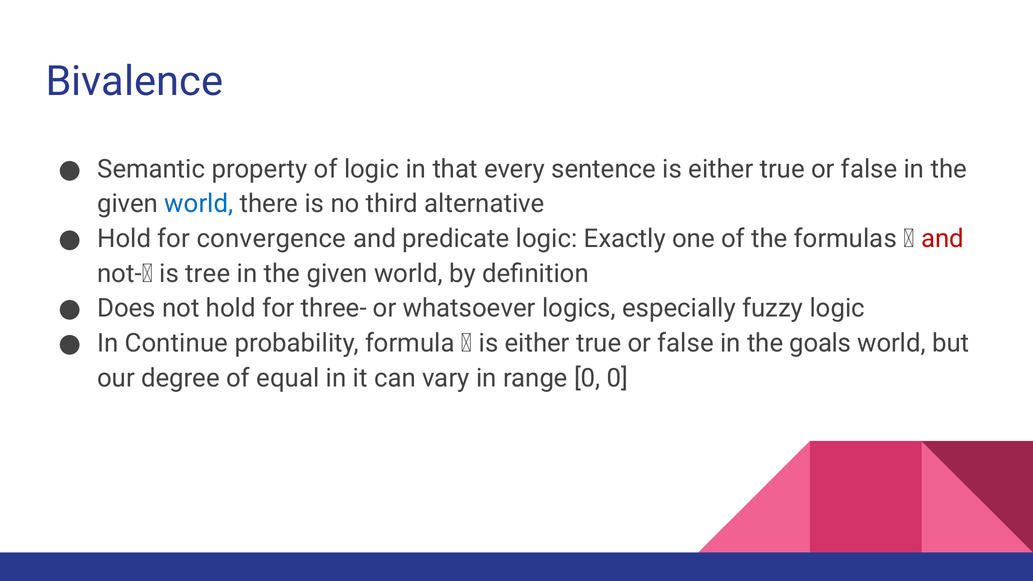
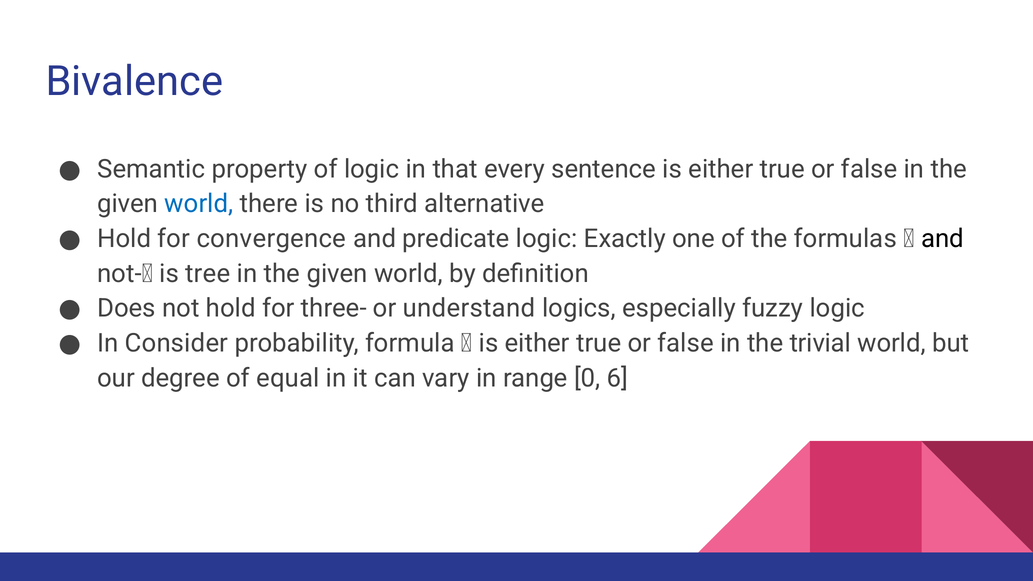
and at (942, 239) colour: red -> black
whatsoever: whatsoever -> understand
Continue: Continue -> Consider
goals: goals -> trivial
0 0: 0 -> 6
